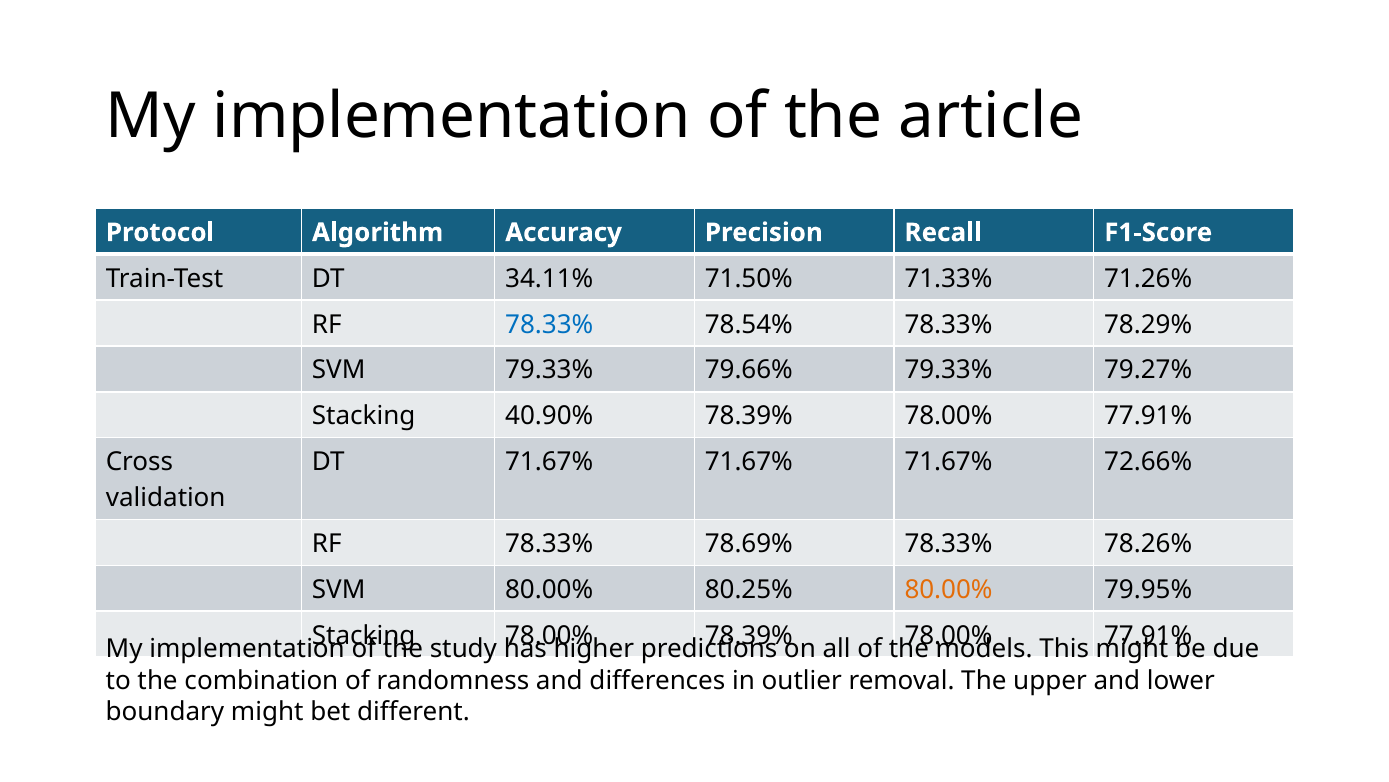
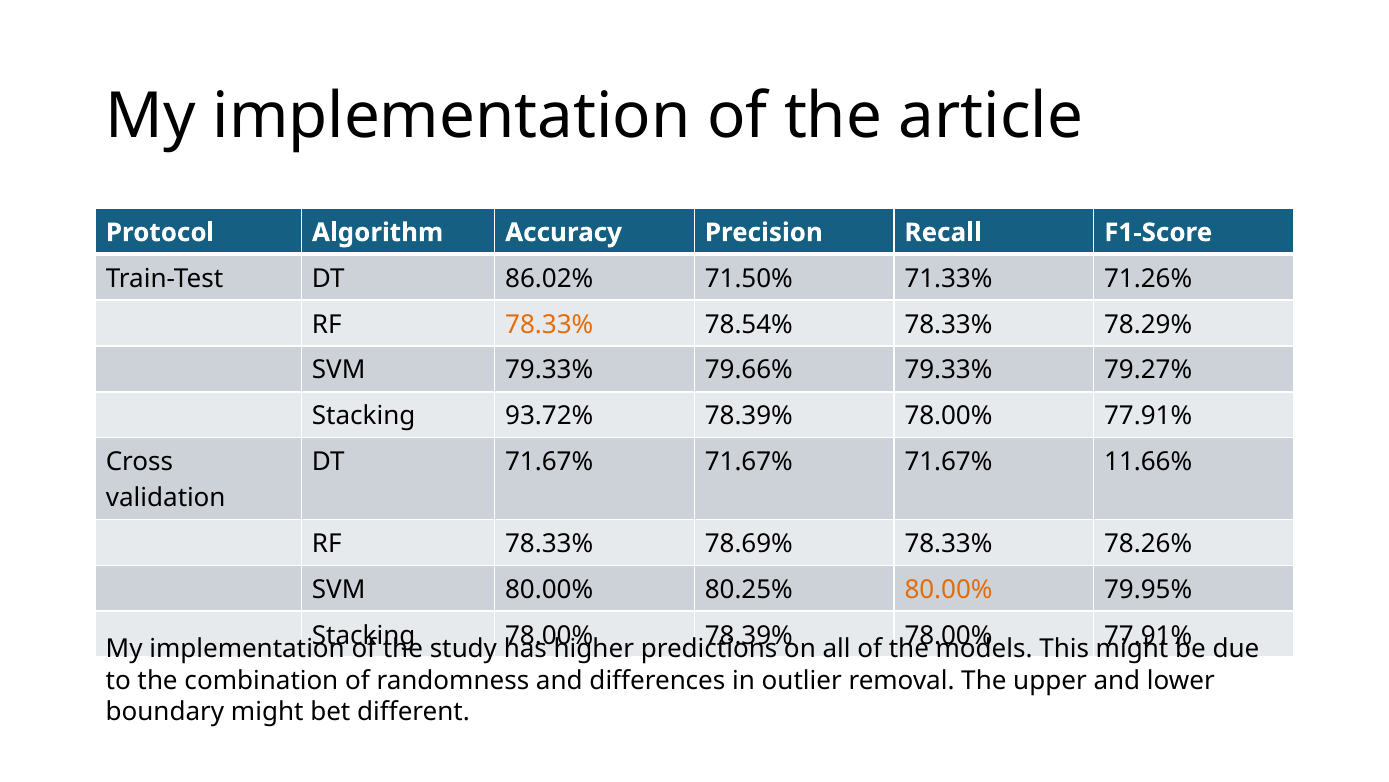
34.11%: 34.11% -> 86.02%
78.33% at (549, 324) colour: blue -> orange
40.90%: 40.90% -> 93.72%
72.66%: 72.66% -> 11.66%
